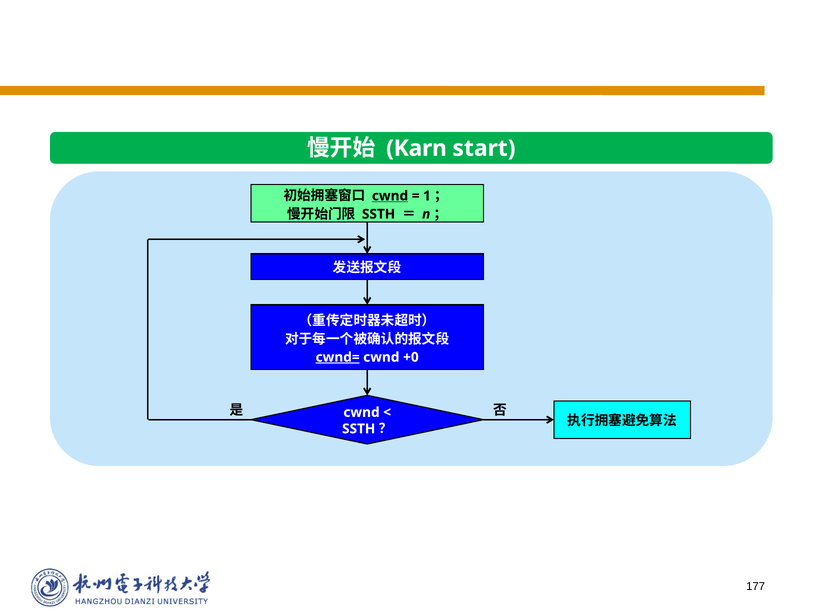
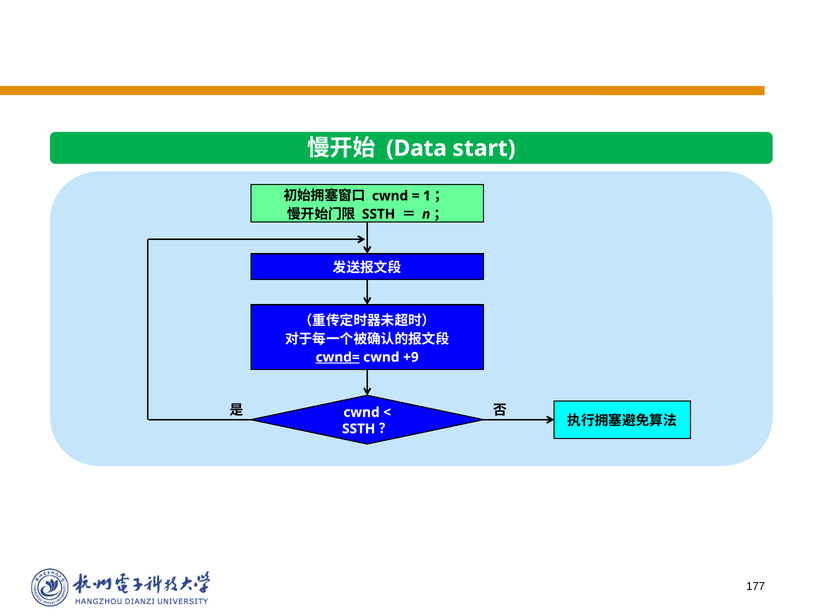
Karn: Karn -> Data
cwnd at (390, 196) underline: present -> none
+0: +0 -> +9
